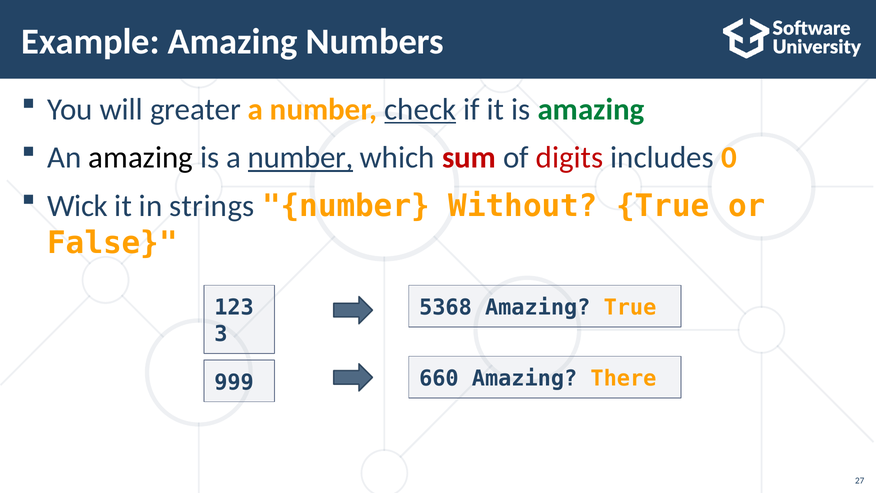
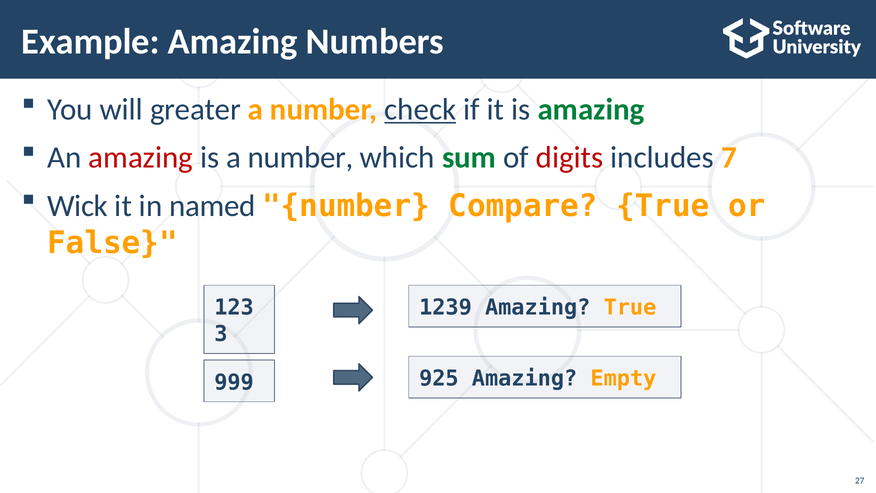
amazing at (141, 158) colour: black -> red
number at (301, 158) underline: present -> none
sum colour: red -> green
0: 0 -> 7
strings: strings -> named
Without: Without -> Compare
5368: 5368 -> 1239
660: 660 -> 925
There: There -> Empty
